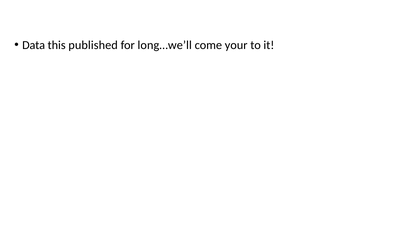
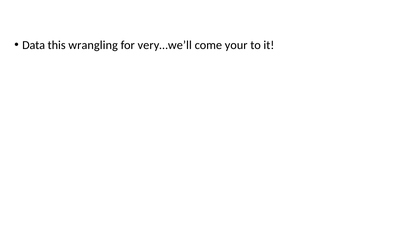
published: published -> wrangling
long…we’ll: long…we’ll -> very…we’ll
